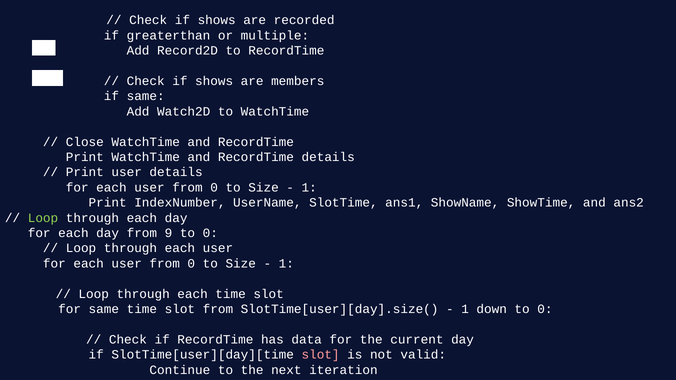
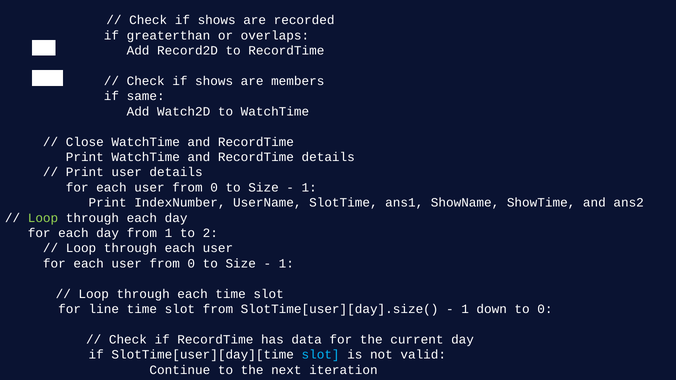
multiple: multiple -> overlaps
from 9: 9 -> 1
0 at (210, 233): 0 -> 2
for same: same -> line
slot at (321, 355) colour: pink -> light blue
